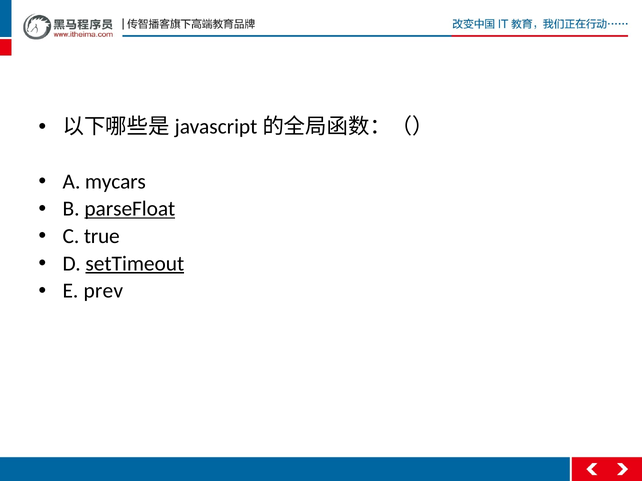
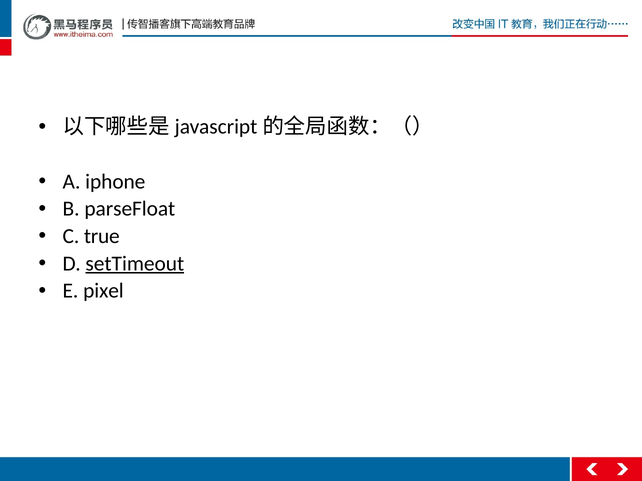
mycars: mycars -> iphone
parseFloat underline: present -> none
prev: prev -> pixel
